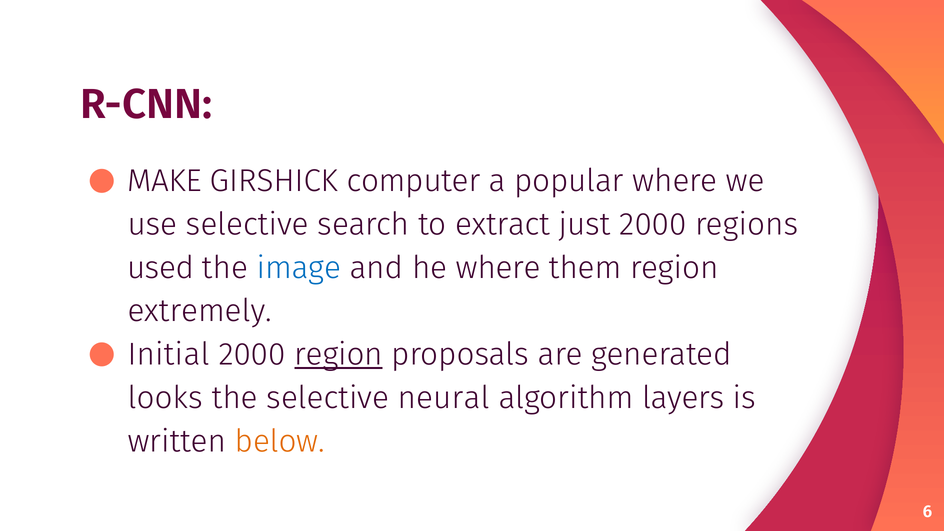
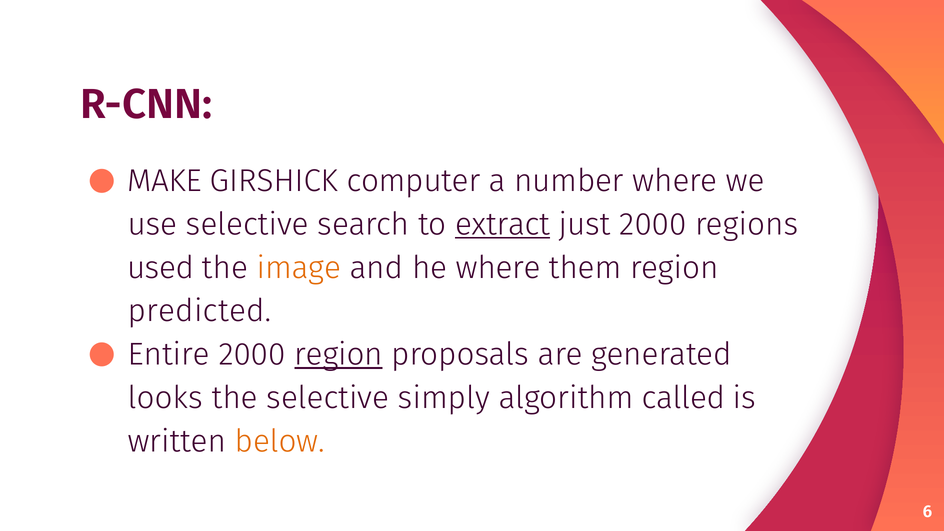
popular: popular -> number
extract underline: none -> present
image colour: blue -> orange
extremely: extremely -> predicted
Initial: Initial -> Entire
neural: neural -> simply
layers: layers -> called
